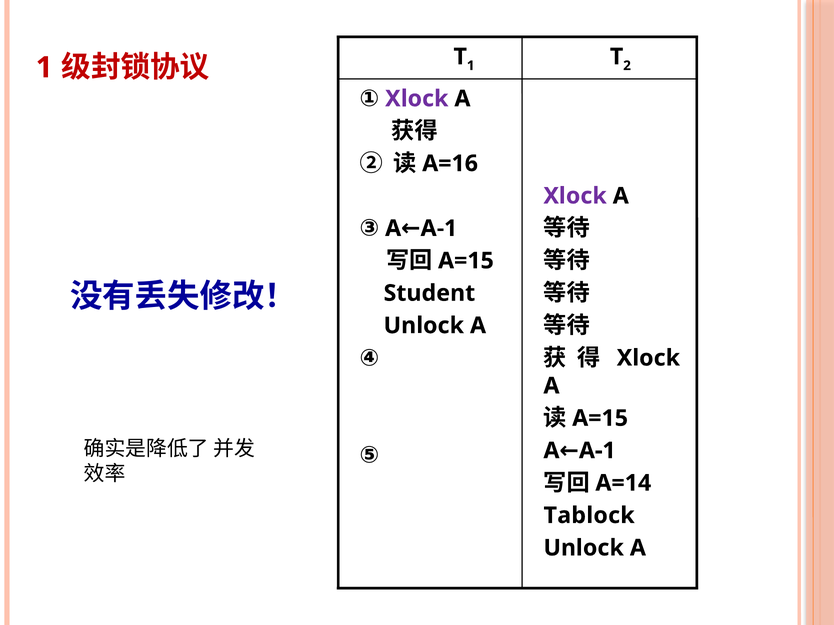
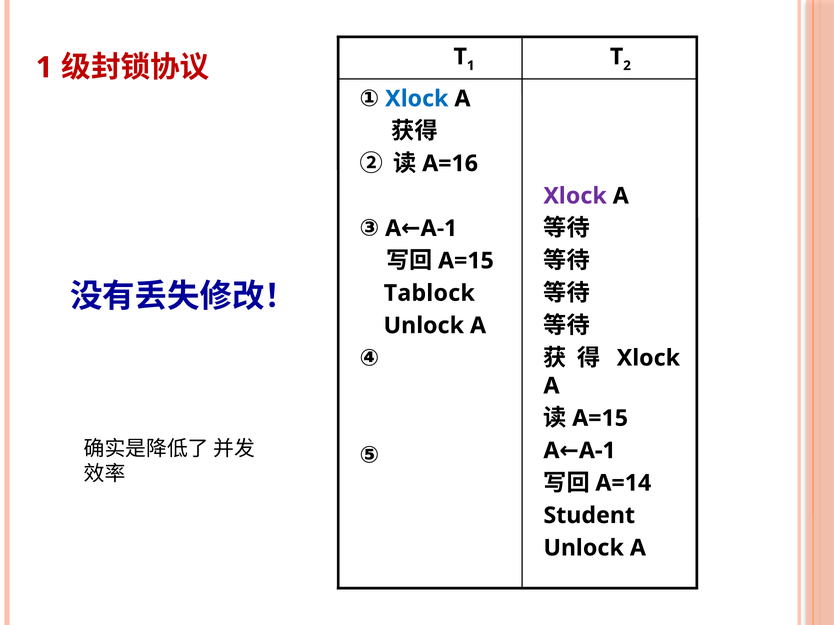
Xlock at (417, 99) colour: purple -> blue
Student: Student -> Tablock
Tablock: Tablock -> Student
